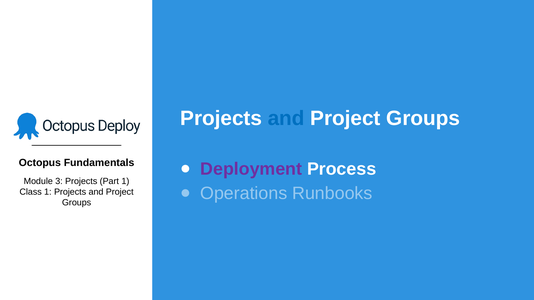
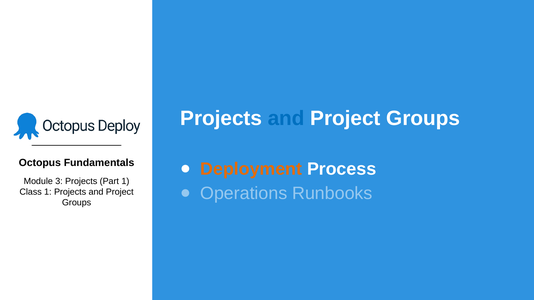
Deployment colour: purple -> orange
